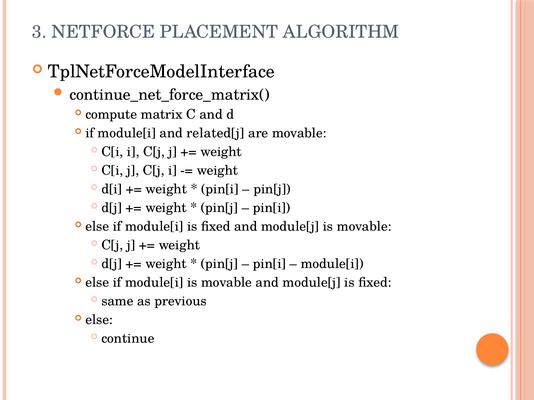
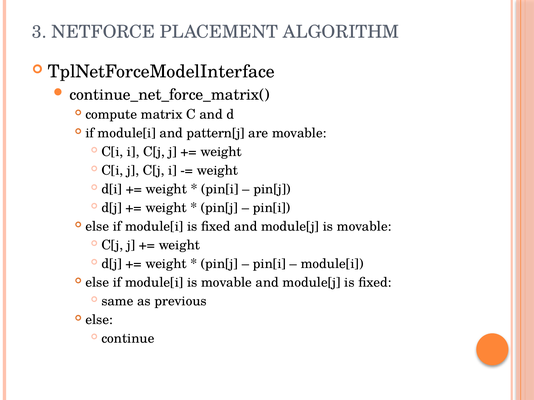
related[j: related[j -> pattern[j
